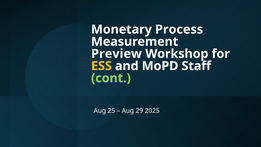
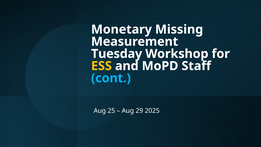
Process: Process -> Missing
Preview: Preview -> Tuesday
cont colour: light green -> light blue
